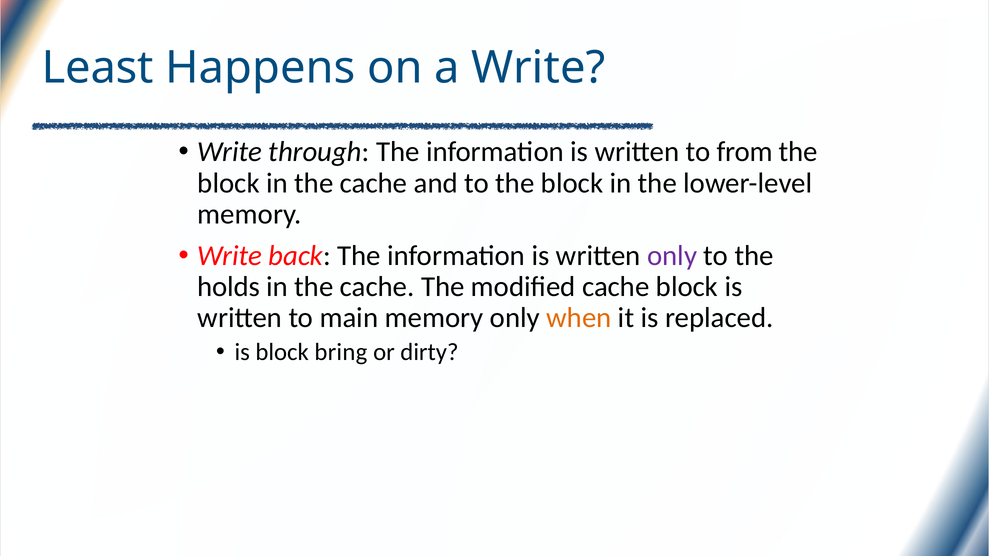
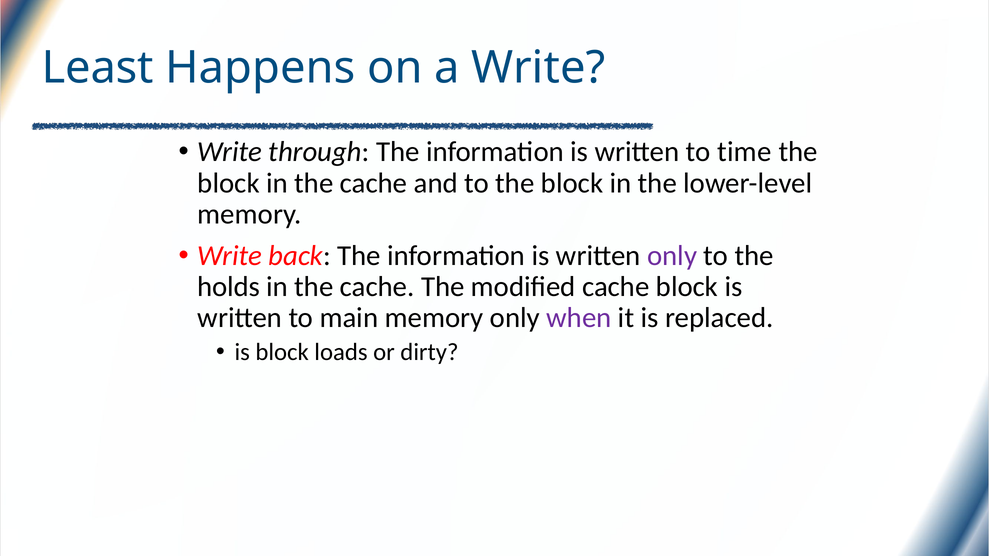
from: from -> time
when colour: orange -> purple
bring: bring -> loads
